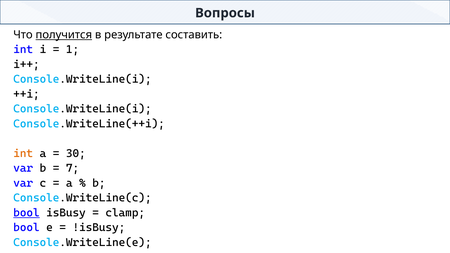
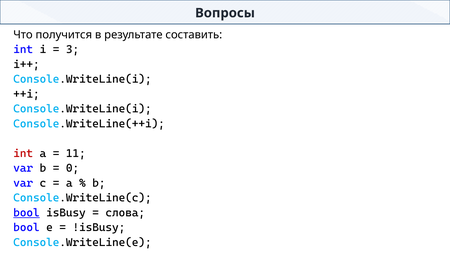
получится underline: present -> none
1: 1 -> 3
int at (23, 153) colour: orange -> red
30: 30 -> 11
7: 7 -> 0
clamp: clamp -> слова
